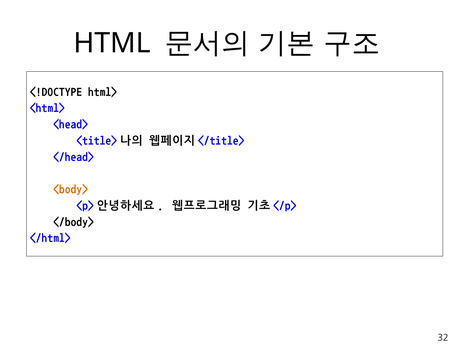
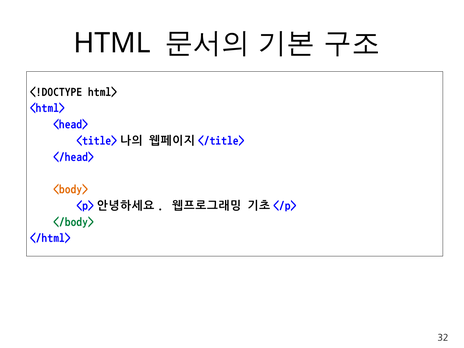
</body> colour: black -> green
